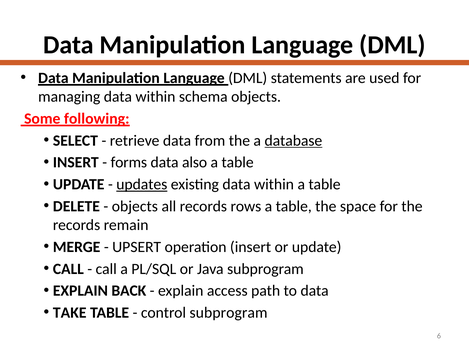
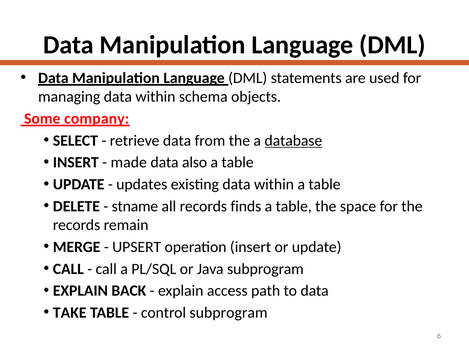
following: following -> company
forms: forms -> made
updates underline: present -> none
objects at (135, 206): objects -> stname
rows: rows -> finds
